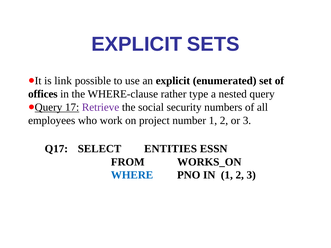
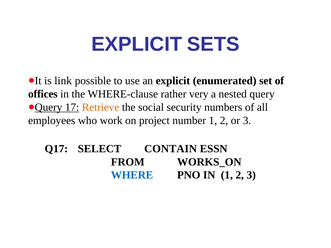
type: type -> very
Retrieve colour: purple -> orange
ENTITIES: ENTITIES -> CONTAIN
